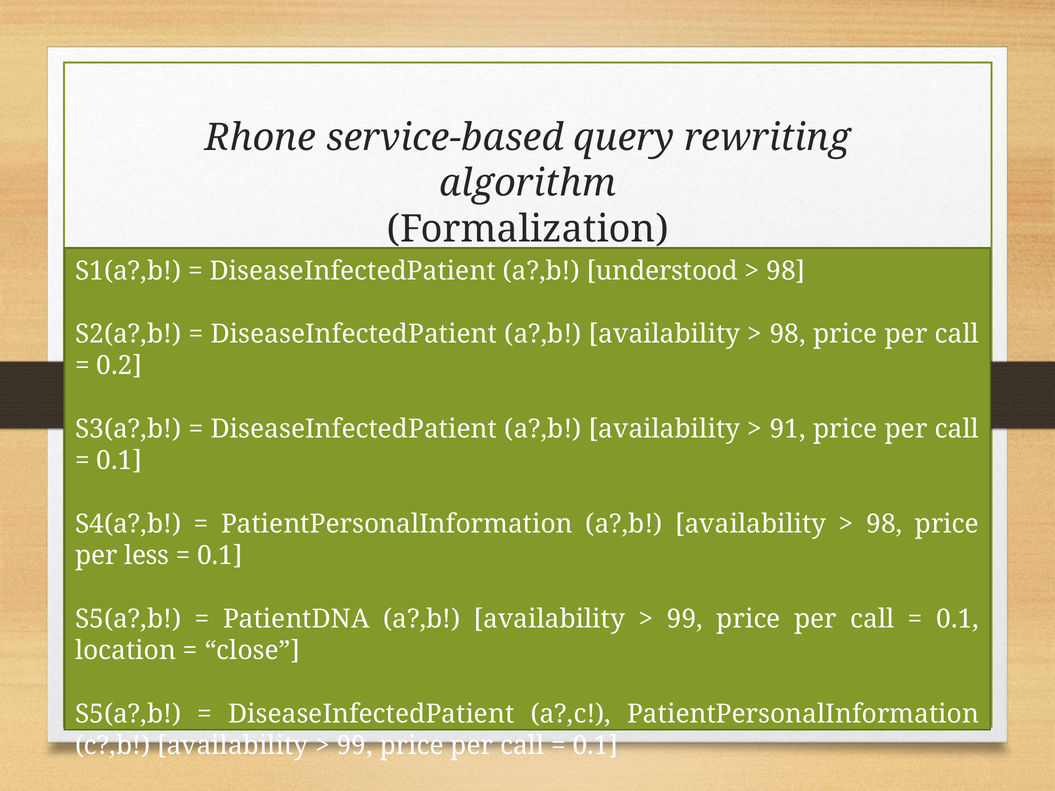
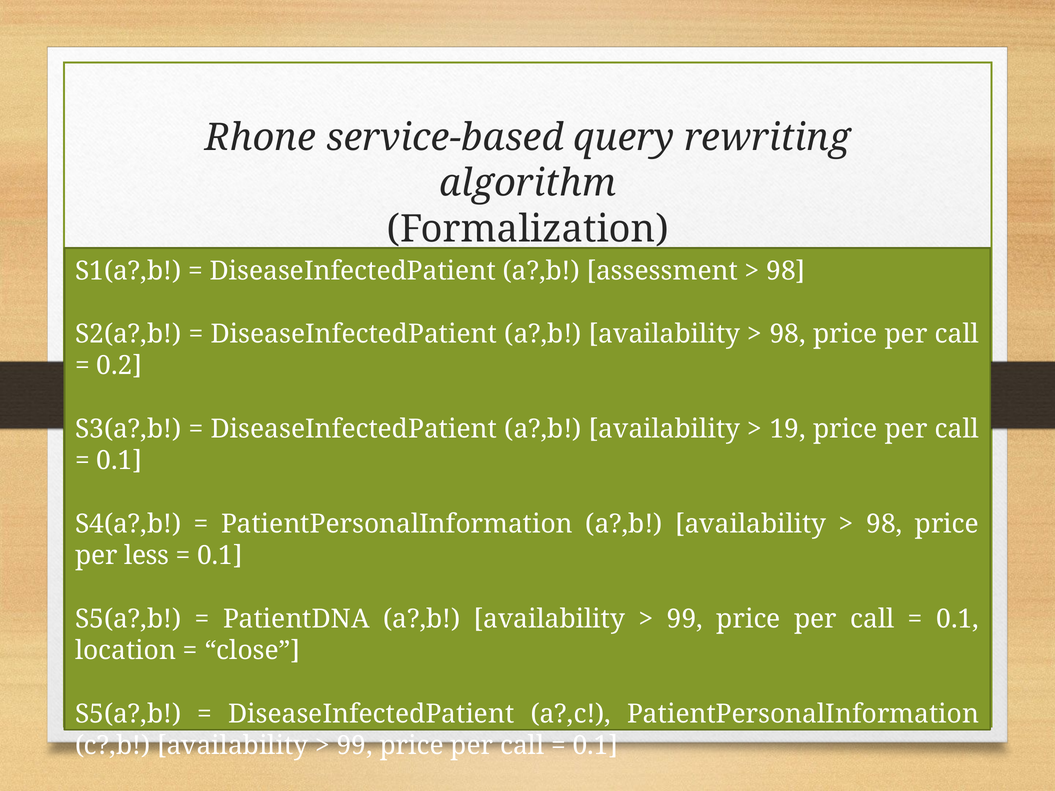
understood: understood -> assessment
91: 91 -> 19
